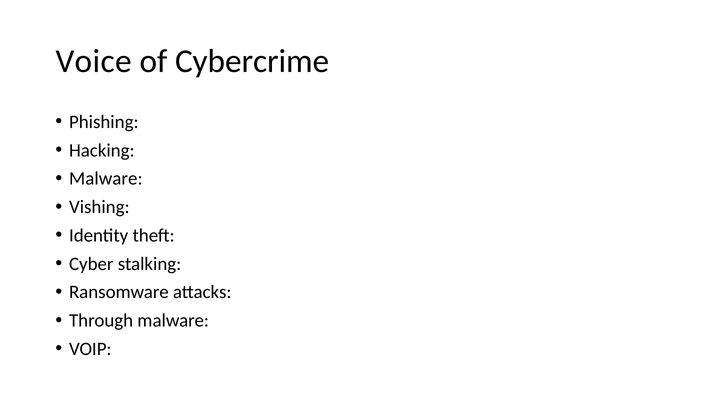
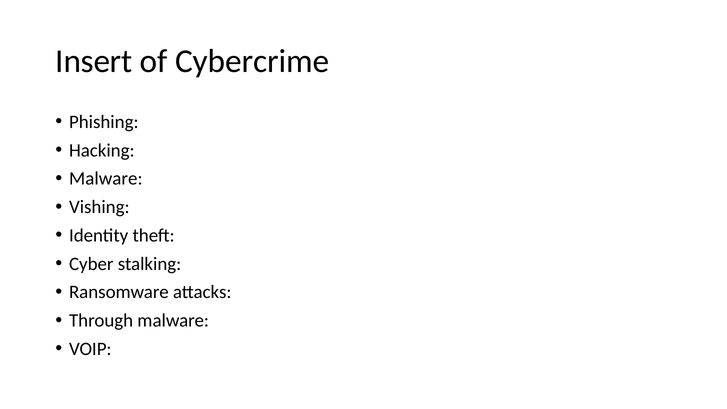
Voice: Voice -> Insert
